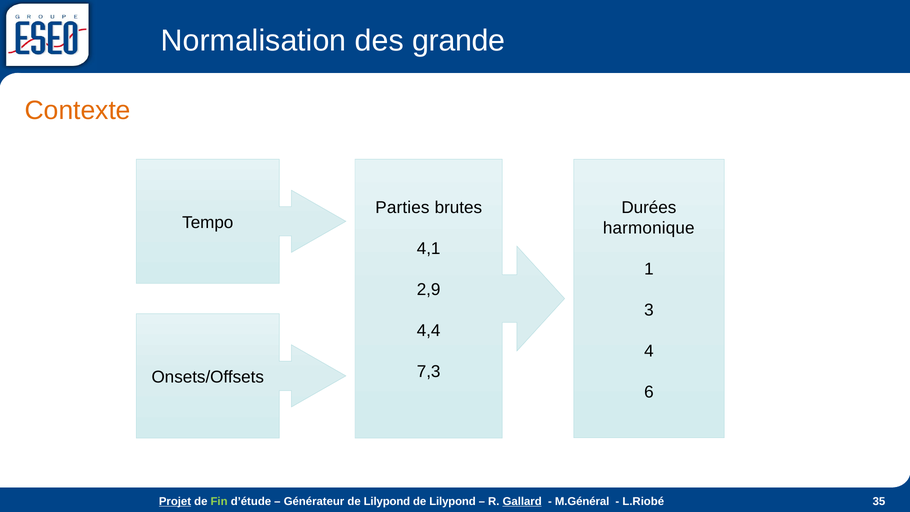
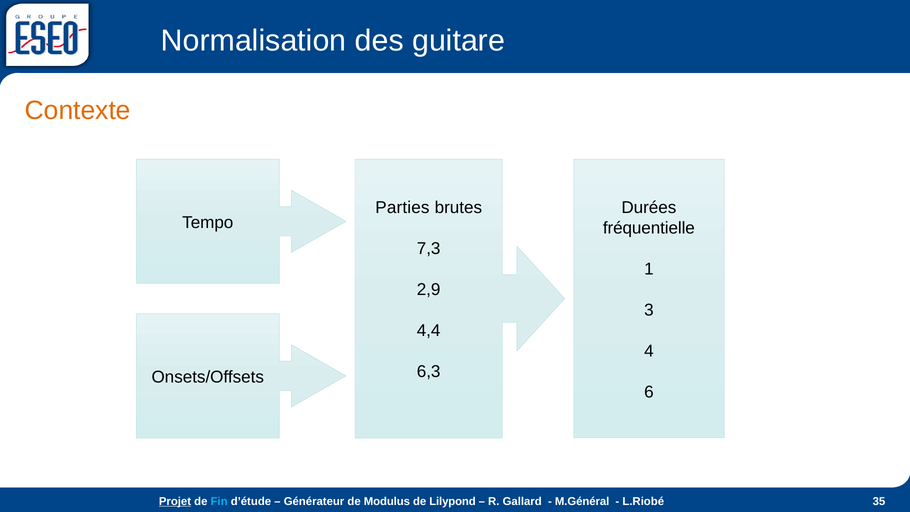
grande: grande -> guitare
harmonique: harmonique -> fréquentielle
4,1: 4,1 -> 7,3
7,3: 7,3 -> 6,3
Fin colour: light green -> light blue
Générateur de Lilypond: Lilypond -> Modulus
Gallard underline: present -> none
